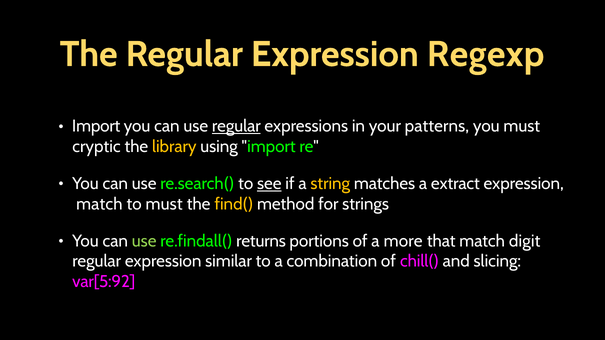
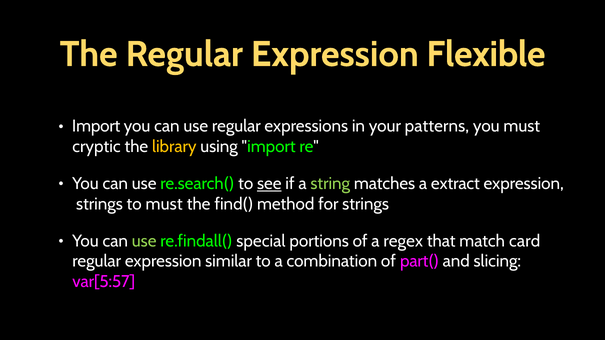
Regexp: Regexp -> Flexible
regular at (236, 126) underline: present -> none
string colour: yellow -> light green
match at (99, 204): match -> strings
find( colour: yellow -> white
returns: returns -> special
more: more -> regex
digit: digit -> card
chill(: chill( -> part(
var[5:92: var[5:92 -> var[5:57
